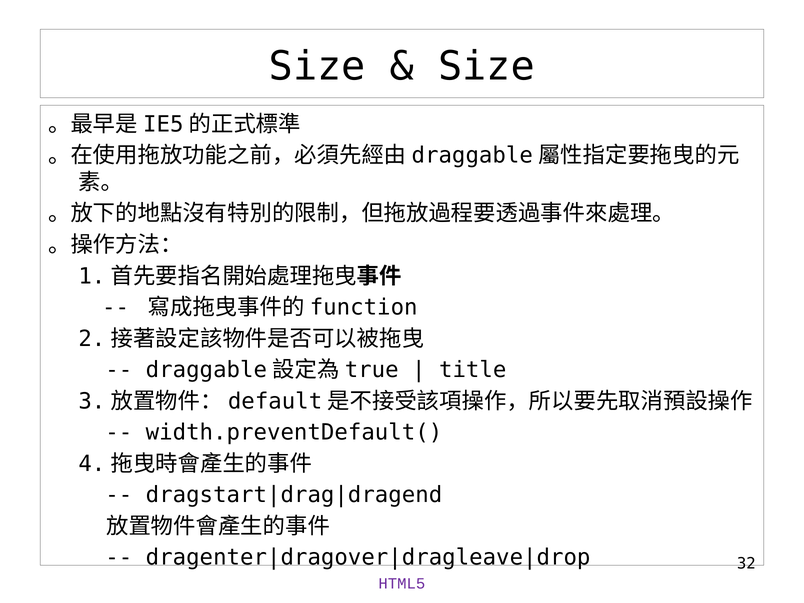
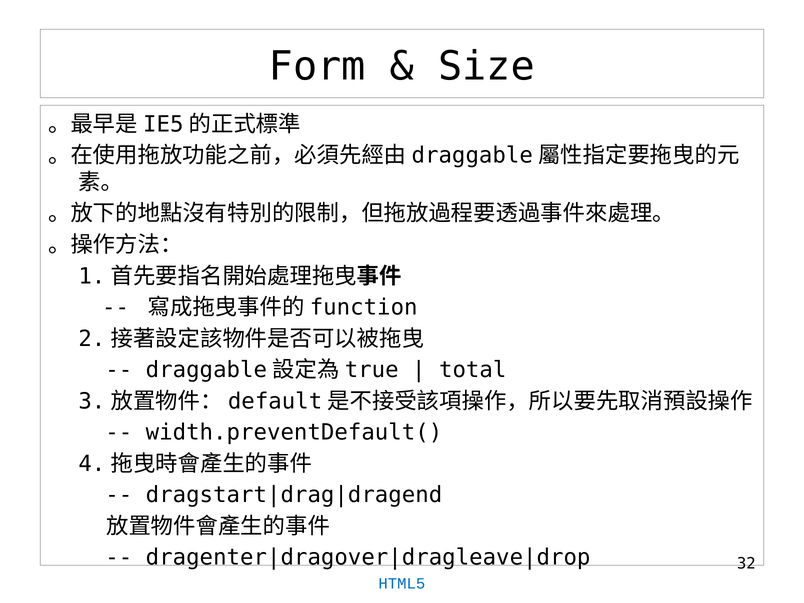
Size at (317, 66): Size -> Form
title: title -> total
HTML5 colour: purple -> blue
